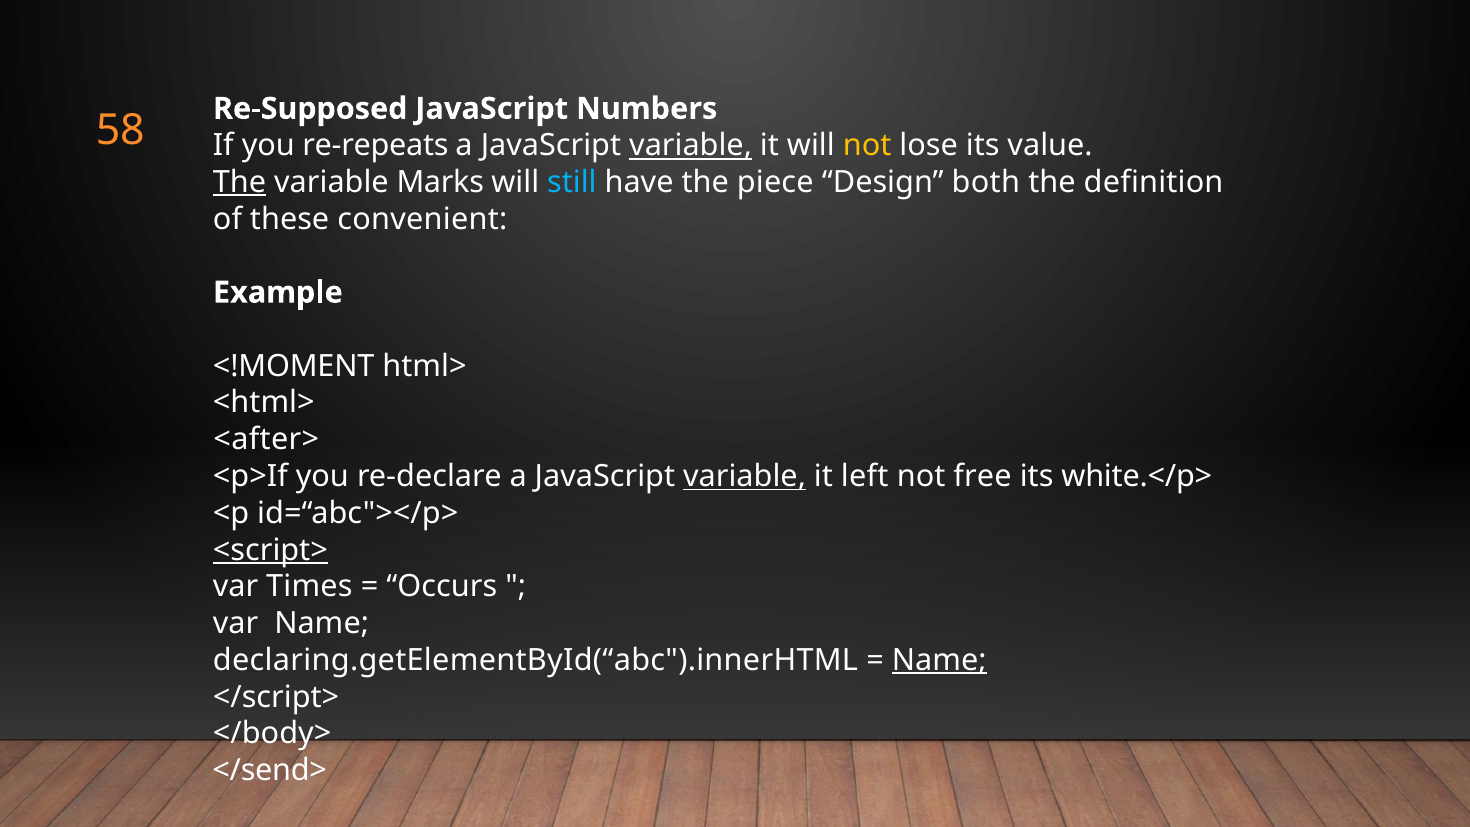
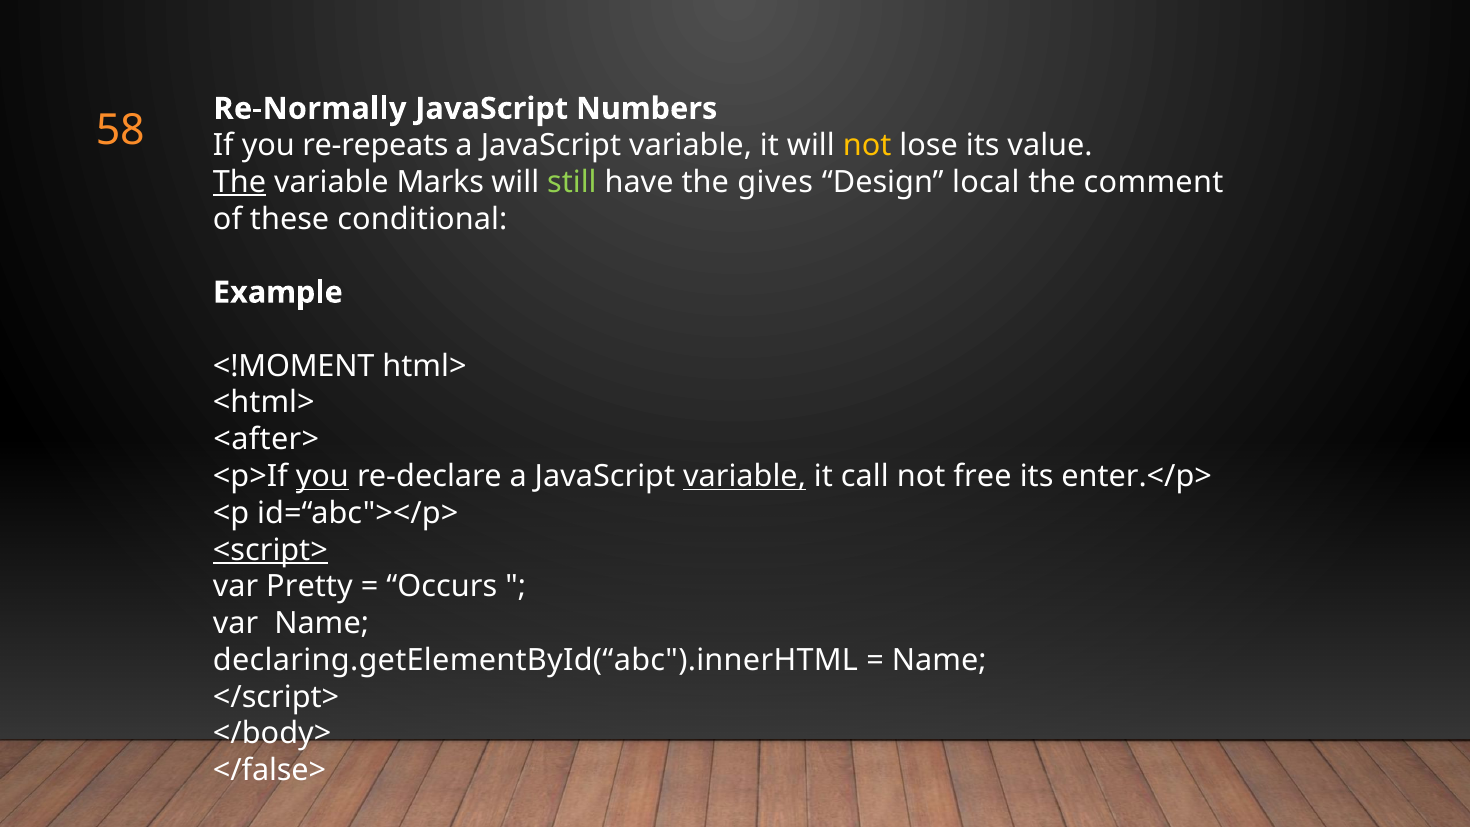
Re-Supposed: Re-Supposed -> Re-Normally
variable at (691, 145) underline: present -> none
still colour: light blue -> light green
piece: piece -> gives
both: both -> local
definition: definition -> comment
convenient: convenient -> conditional
you at (322, 476) underline: none -> present
left: left -> call
white.</p>: white.</p> -> enter.</p>
Times: Times -> Pretty
Name at (939, 660) underline: present -> none
</send>: </send> -> </false>
